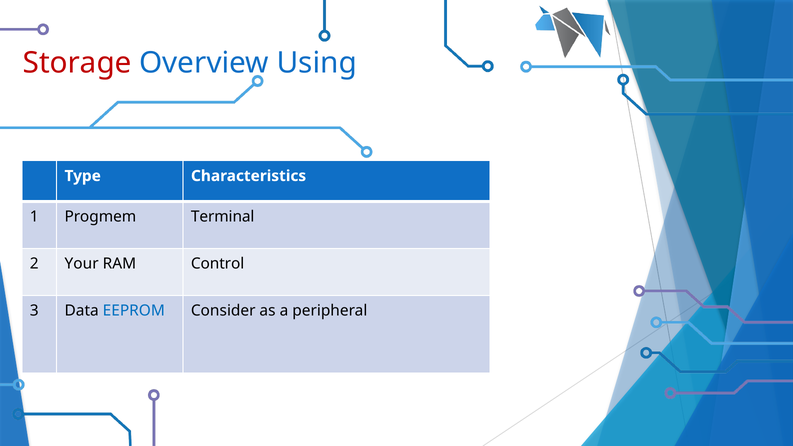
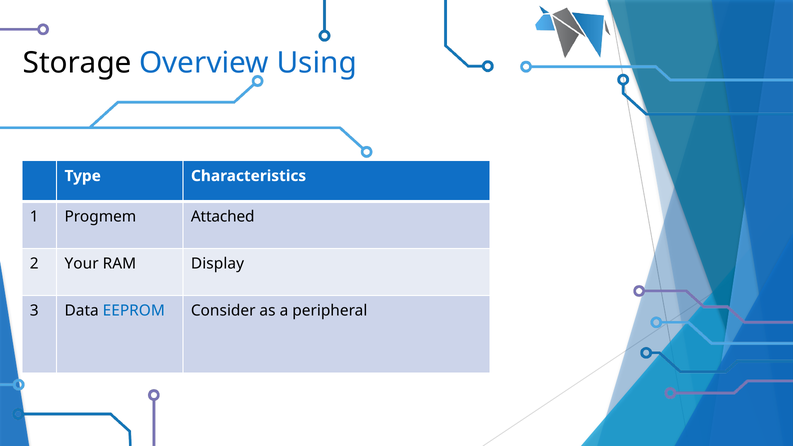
Storage colour: red -> black
Terminal: Terminal -> Attached
Control: Control -> Display
